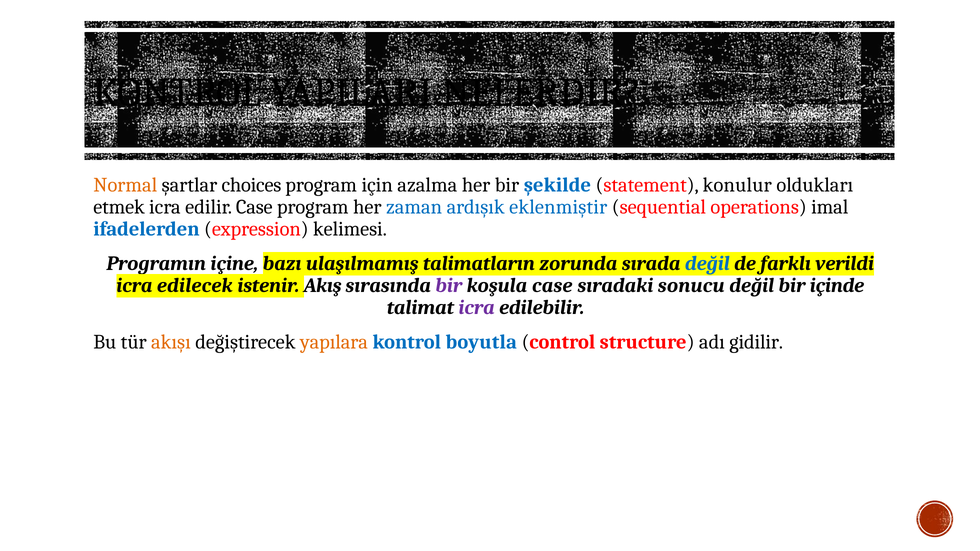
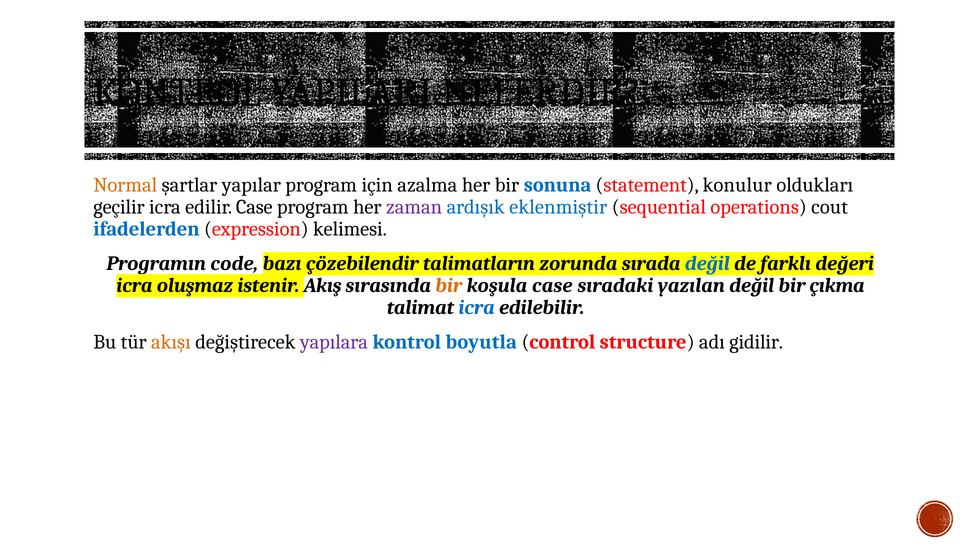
choices: choices -> yapılar
şekilde: şekilde -> sonuna
etmek: etmek -> geçilir
zaman colour: blue -> purple
imal: imal -> cout
içine: içine -> code
ulaşılmamış: ulaşılmamış -> çözebilendir
verildi: verildi -> değeri
edilecek: edilecek -> oluşmaz
bir at (449, 286) colour: purple -> orange
sonucu: sonucu -> yazılan
içinde: içinde -> çıkma
icra at (477, 308) colour: purple -> blue
yapılara colour: orange -> purple
